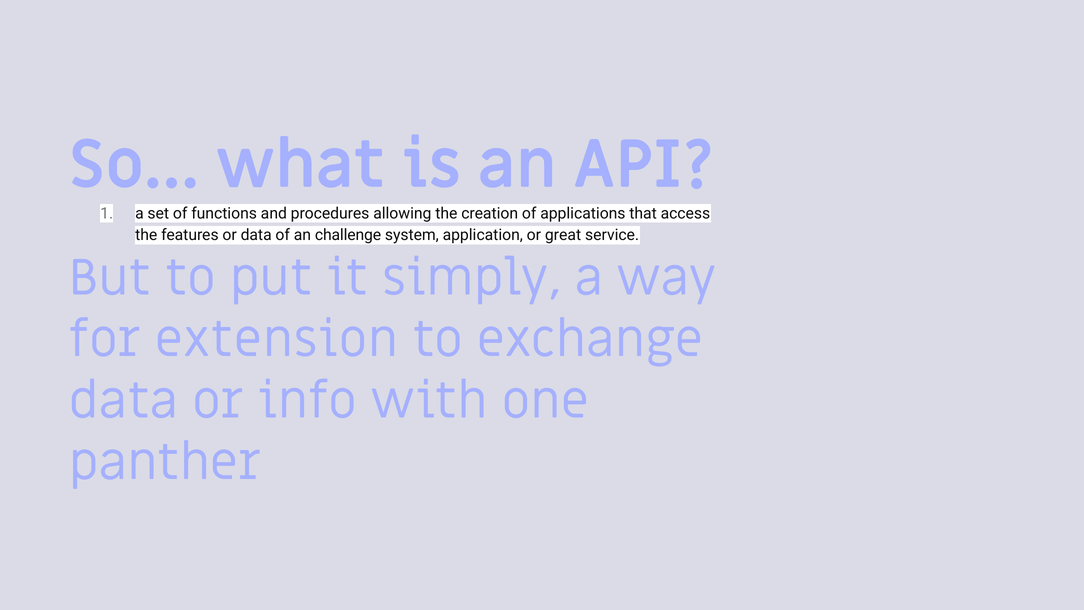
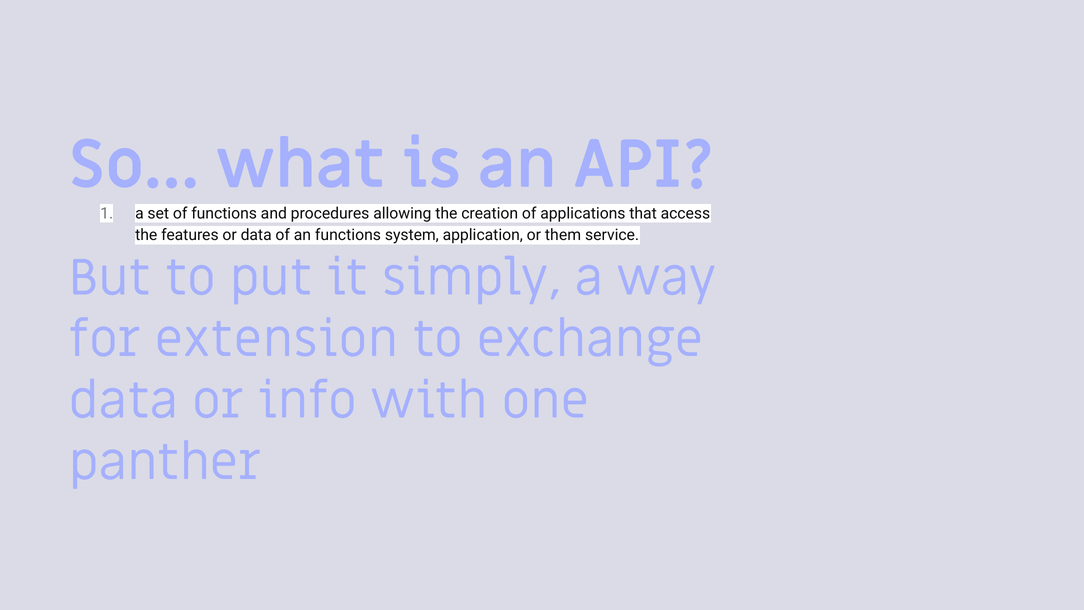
an challenge: challenge -> functions
great: great -> them
